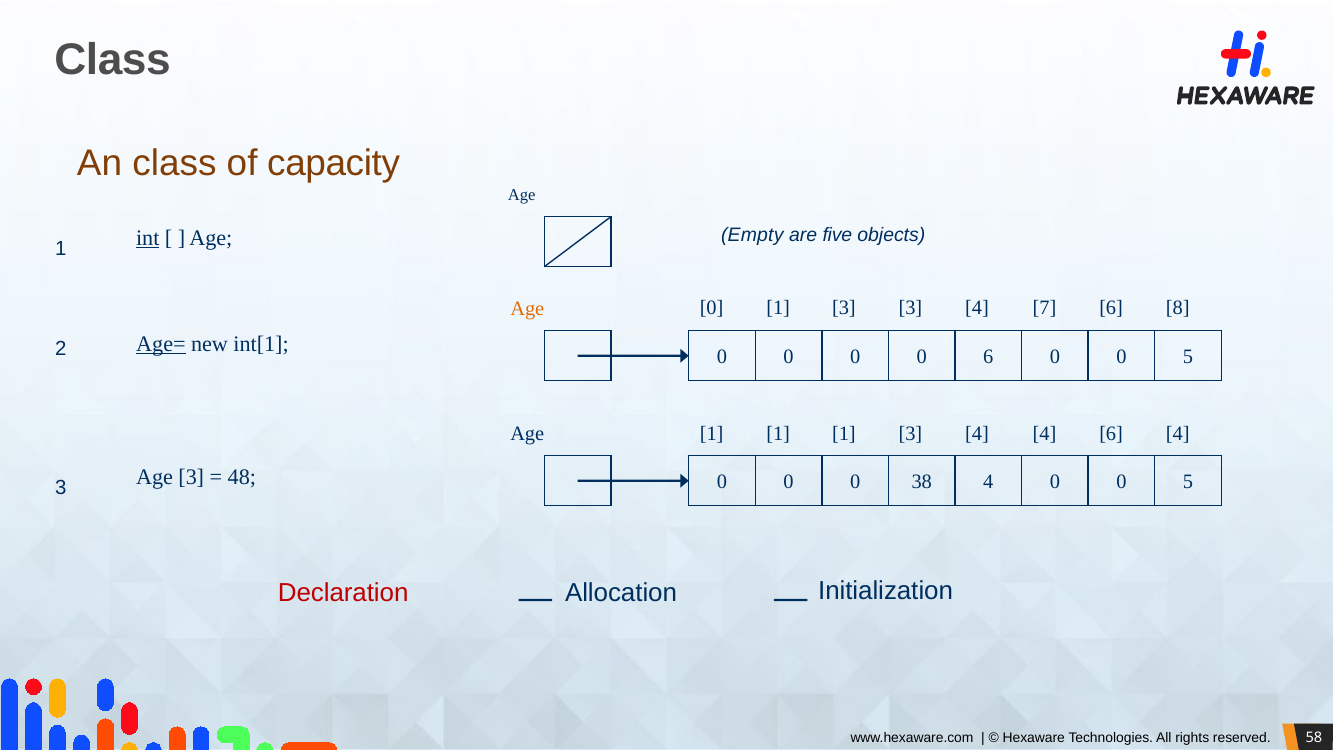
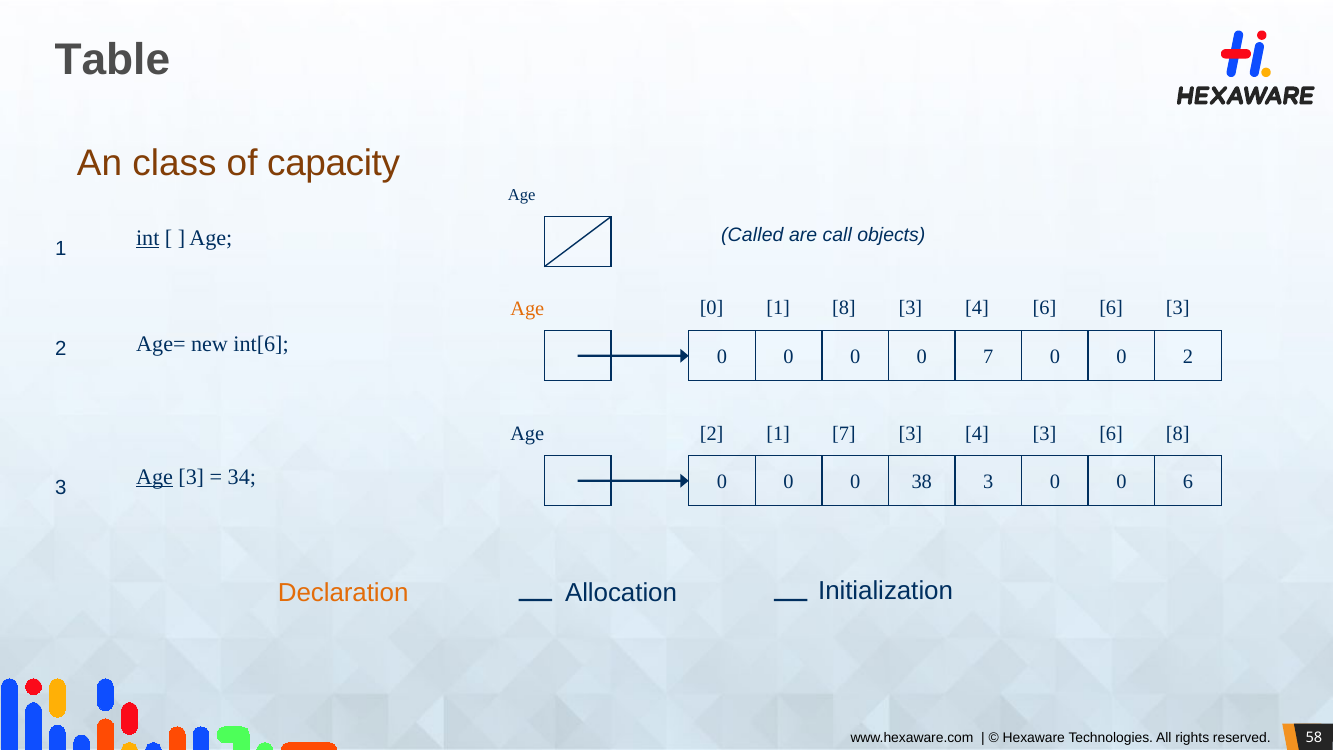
Class at (113, 60): Class -> Table
Empty: Empty -> Called
five: five -> call
0 1 3: 3 -> 8
4 7: 7 -> 6
6 8: 8 -> 3
Age= underline: present -> none
int[1: int[1 -> int[6
0 6: 6 -> 7
5 at (1188, 357): 5 -> 2
1 at (712, 434): 1 -> 2
1 at (844, 434): 1 -> 7
4 4: 4 -> 3
6 4: 4 -> 8
38 4: 4 -> 3
5 at (1188, 482): 5 -> 6
Age at (154, 477) underline: none -> present
48: 48 -> 34
Declaration colour: red -> orange
